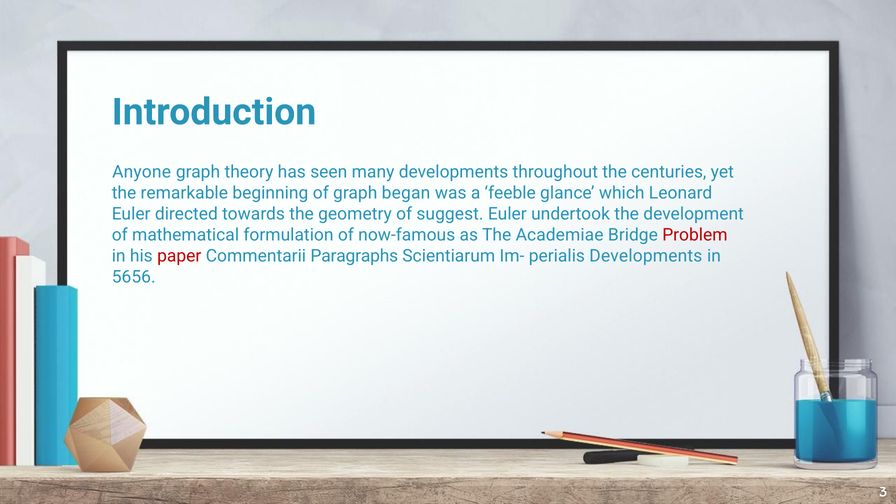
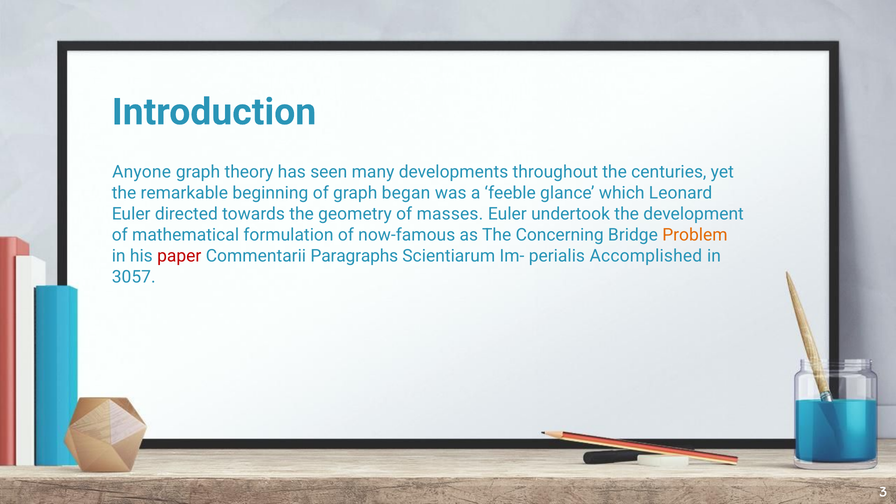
suggest: suggest -> masses
Academiae: Academiae -> Concerning
Problem colour: red -> orange
perialis Developments: Developments -> Accomplished
5656: 5656 -> 3057
